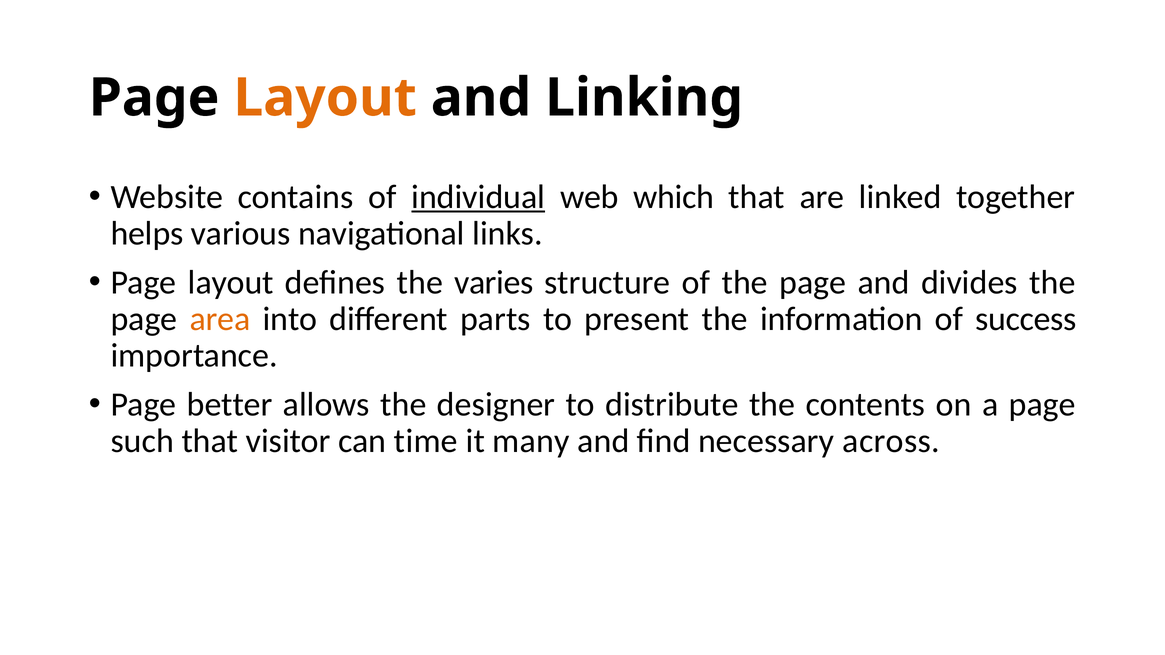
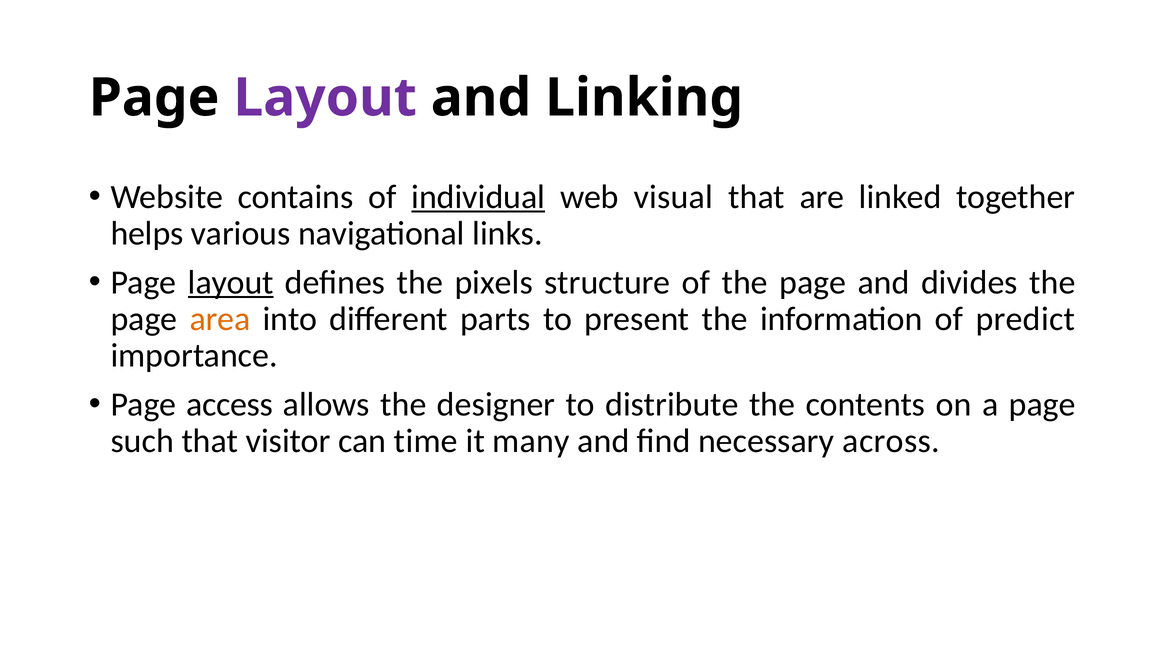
Layout at (325, 98) colour: orange -> purple
which: which -> visual
layout at (231, 283) underline: none -> present
varies: varies -> pixels
success: success -> predict
better: better -> access
